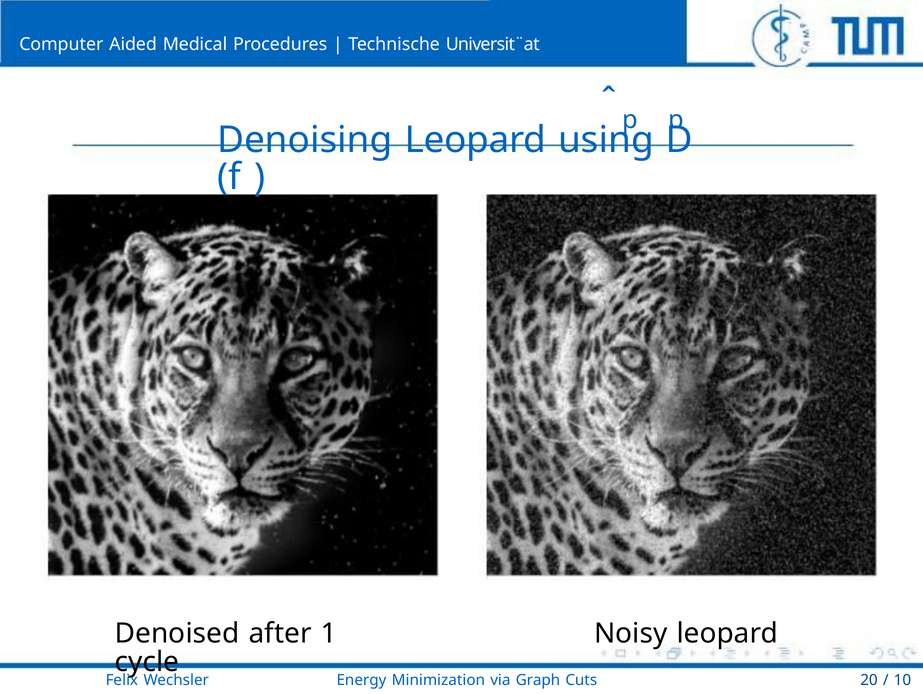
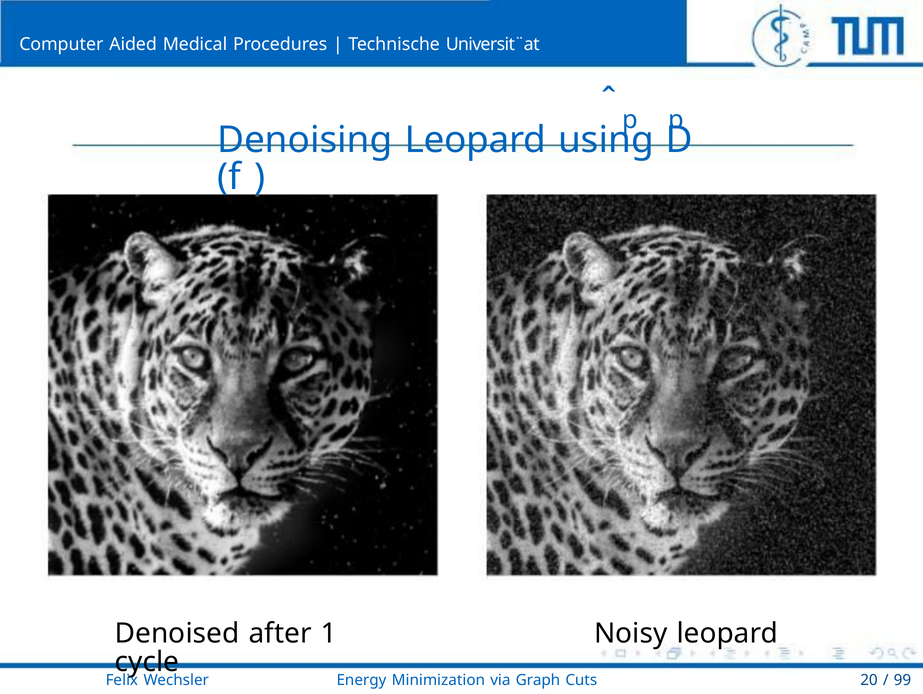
10: 10 -> 99
